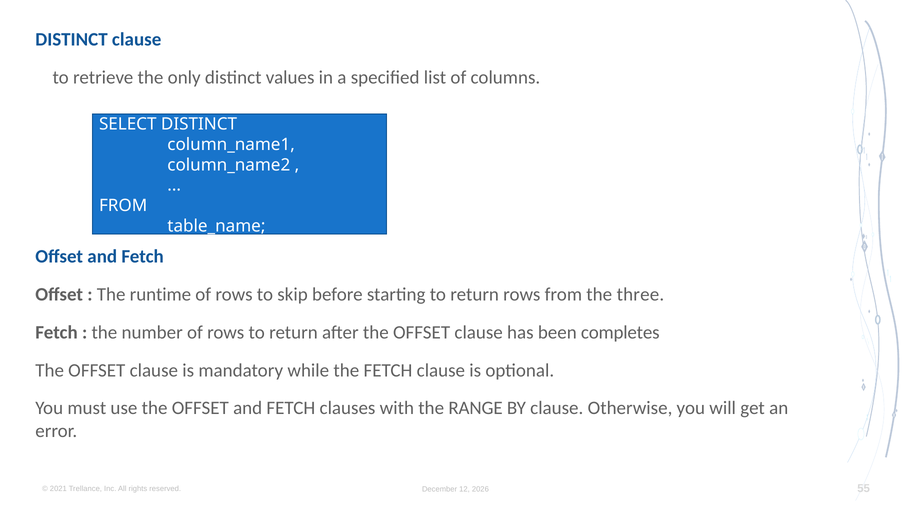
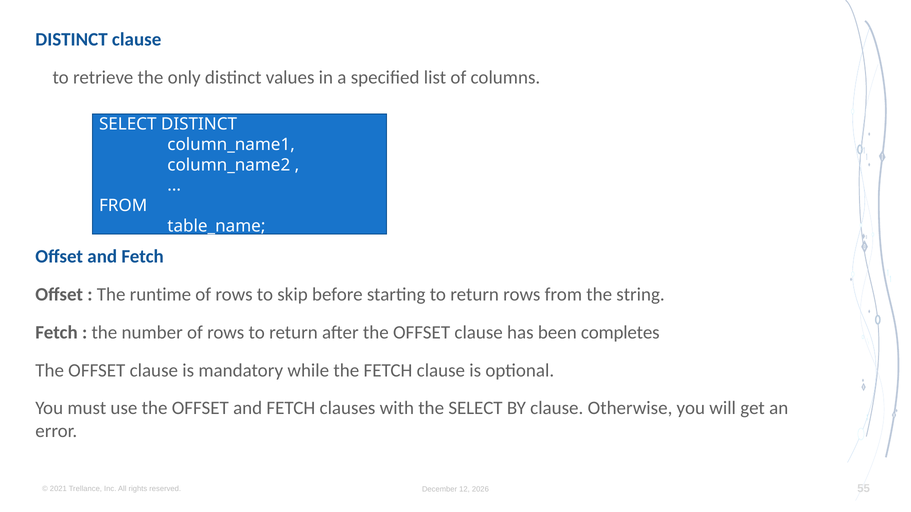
three: three -> string
the RANGE: RANGE -> SELECT
